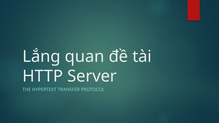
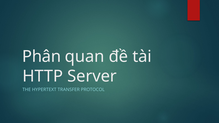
Lắng: Lắng -> Phân
